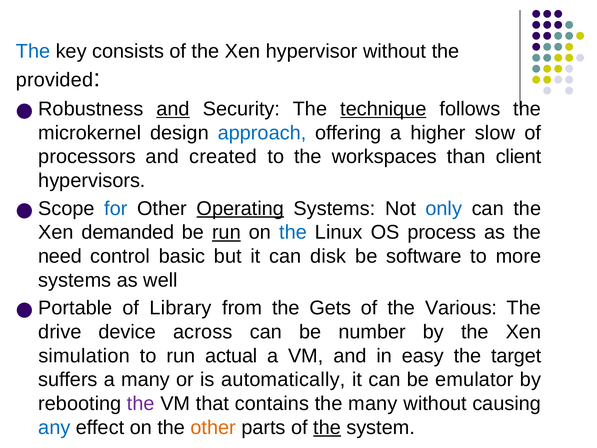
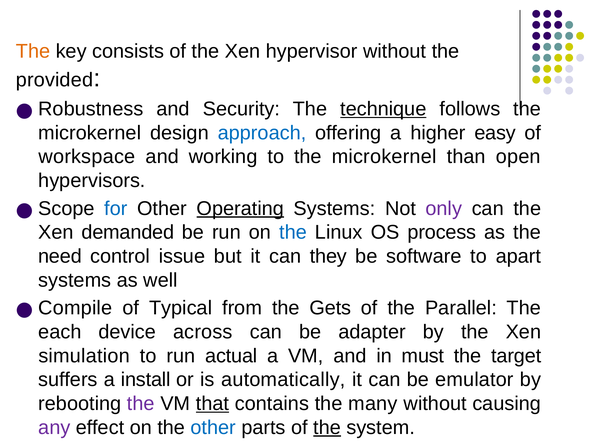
The at (33, 51) colour: blue -> orange
and at (173, 109) underline: present -> none
slow: slow -> easy
processors: processors -> workspace
created: created -> working
to the workspaces: workspaces -> microkernel
client: client -> open
only colour: blue -> purple
run at (226, 232) underline: present -> none
basic: basic -> issue
disk: disk -> they
more: more -> apart
Portable: Portable -> Compile
Library: Library -> Typical
Various: Various -> Parallel
drive: drive -> each
number: number -> adapter
easy: easy -> must
a many: many -> install
that underline: none -> present
any colour: blue -> purple
other at (213, 427) colour: orange -> blue
